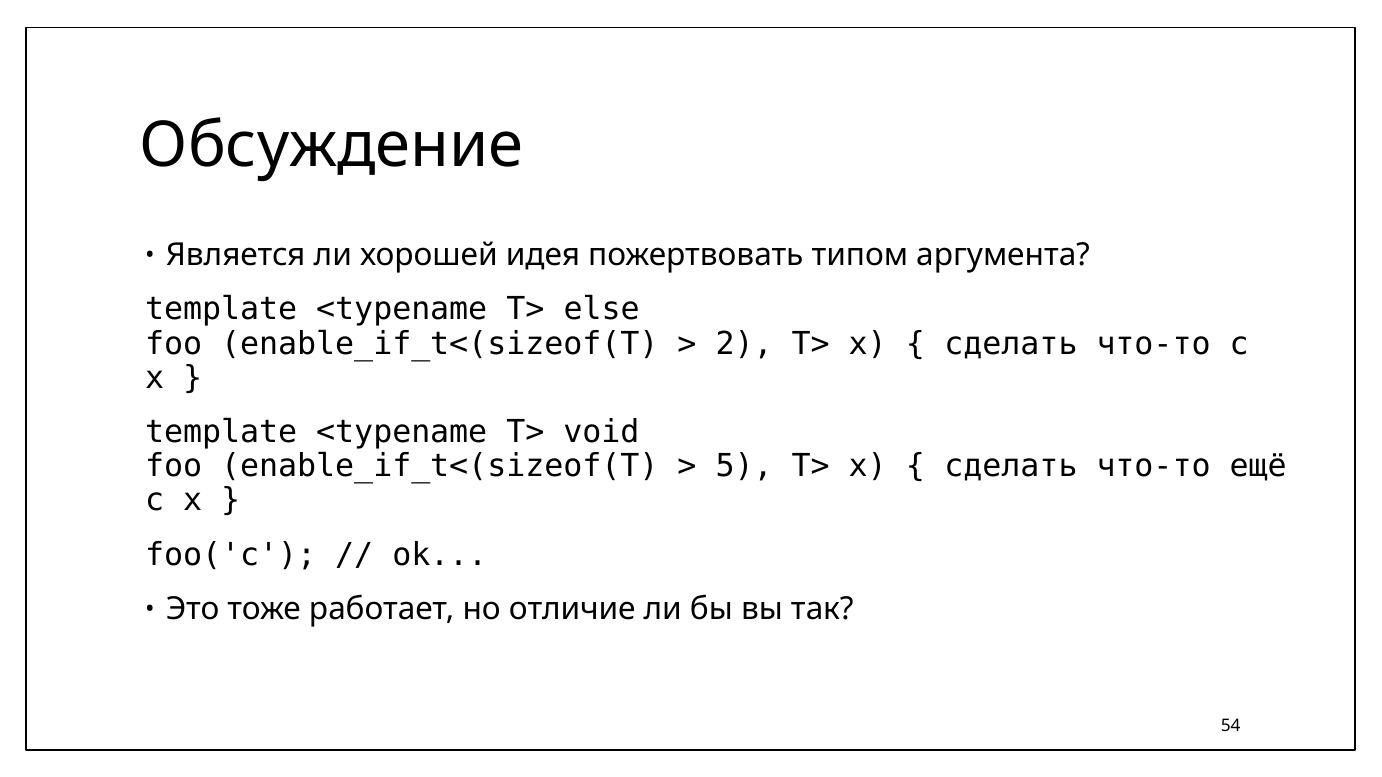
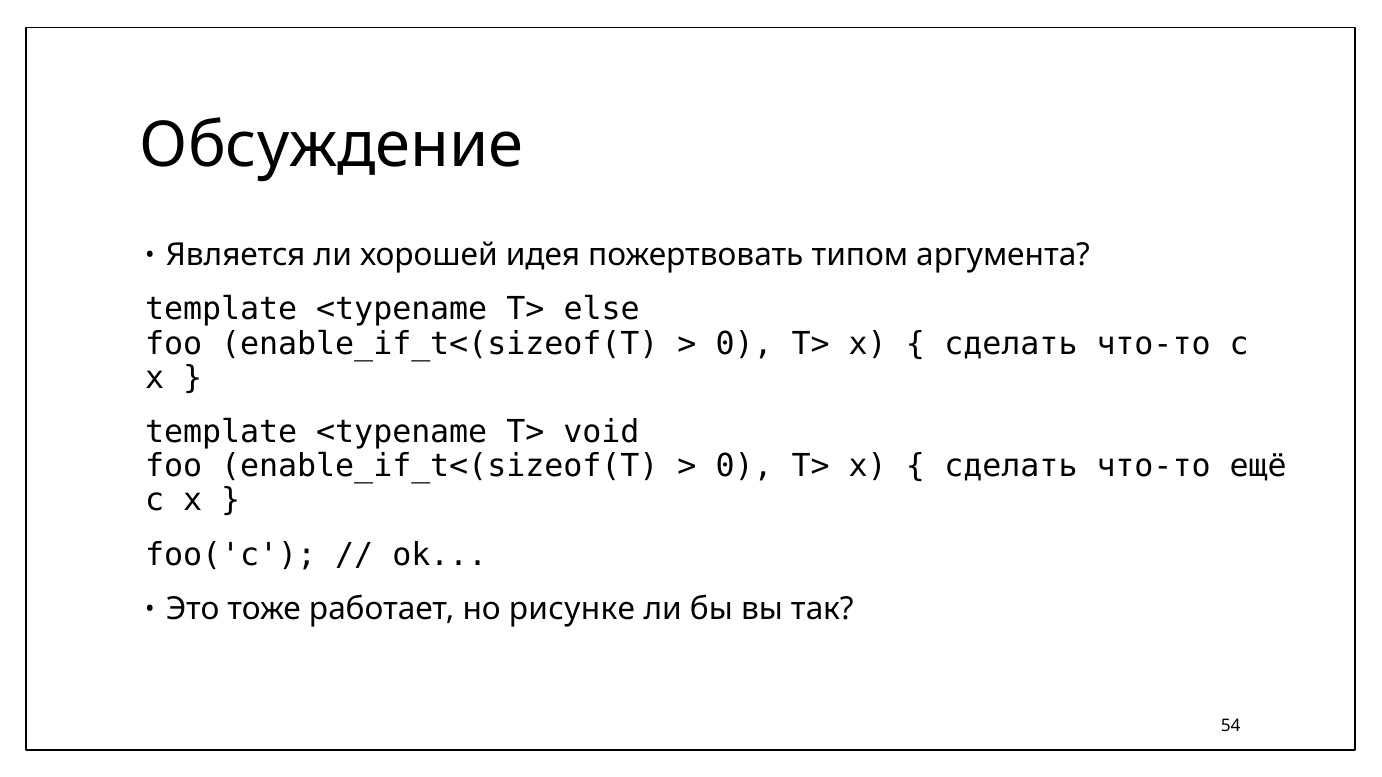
2 at (744, 344): 2 -> 0
5 at (744, 467): 5 -> 0
отличие: отличие -> рисунке
